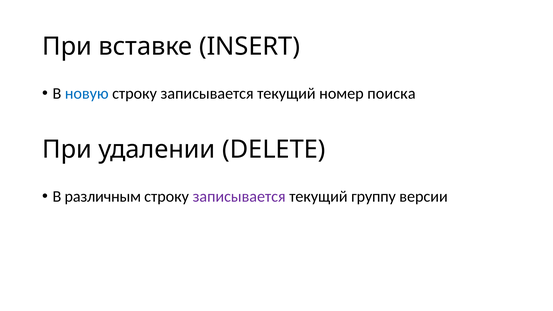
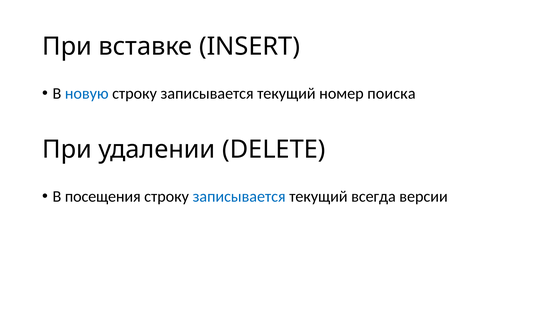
различным: различным -> посещения
записывается at (239, 196) colour: purple -> blue
группу: группу -> всегда
